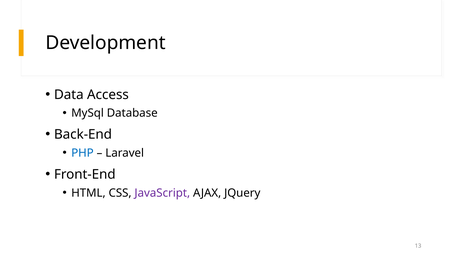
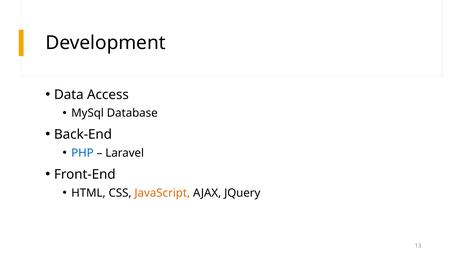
JavaScript colour: purple -> orange
